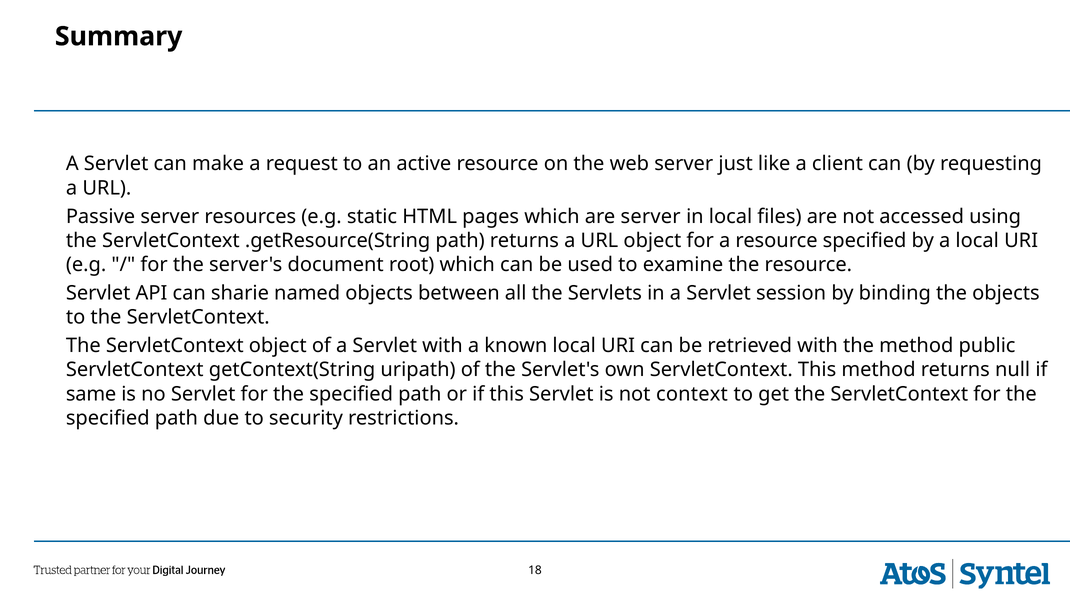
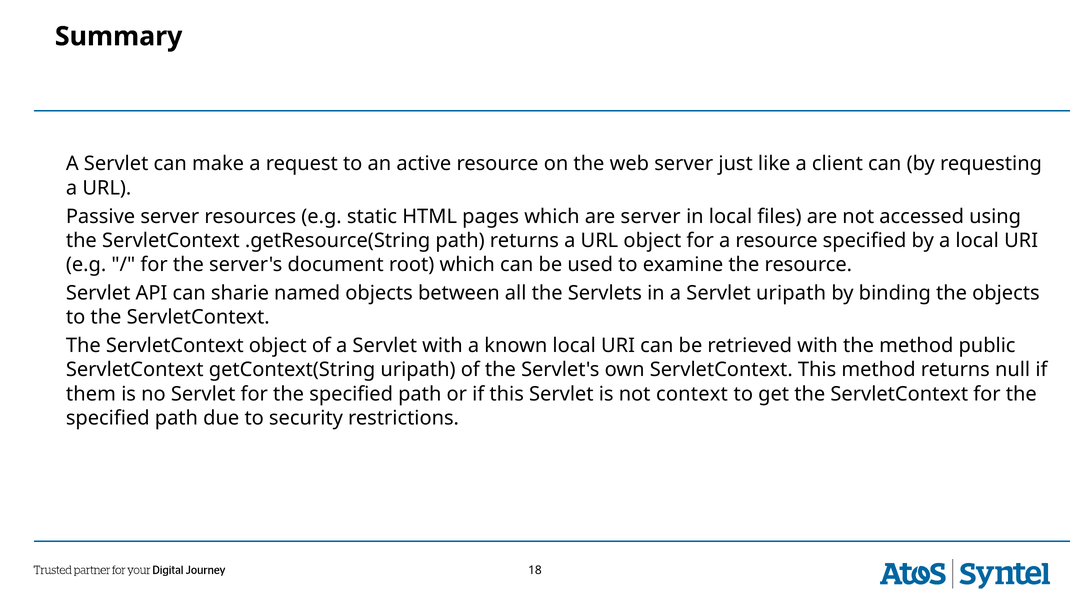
Servlet session: session -> uripath
same: same -> them
